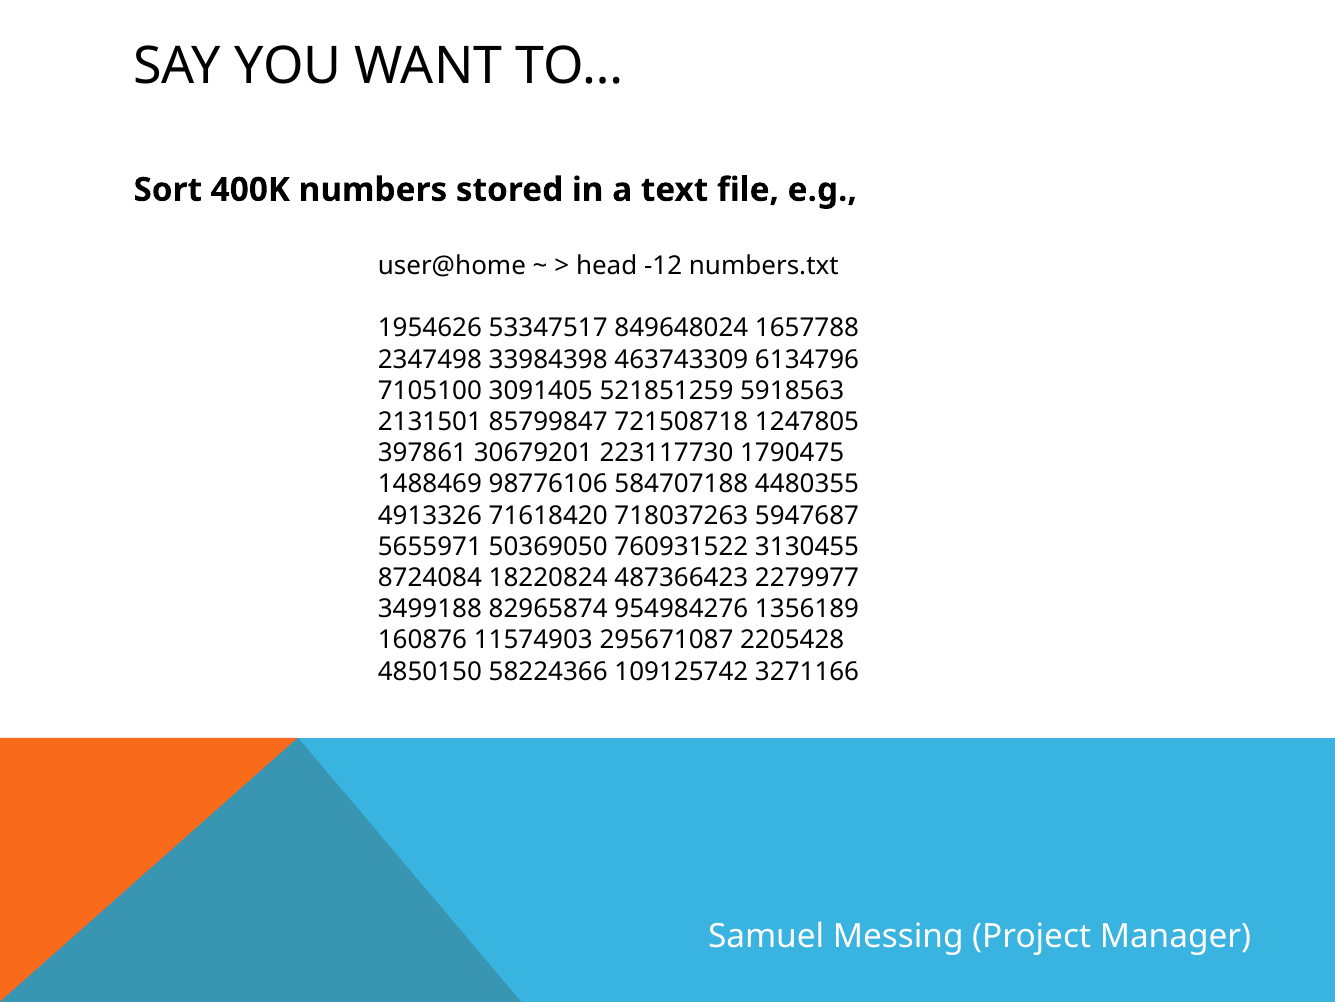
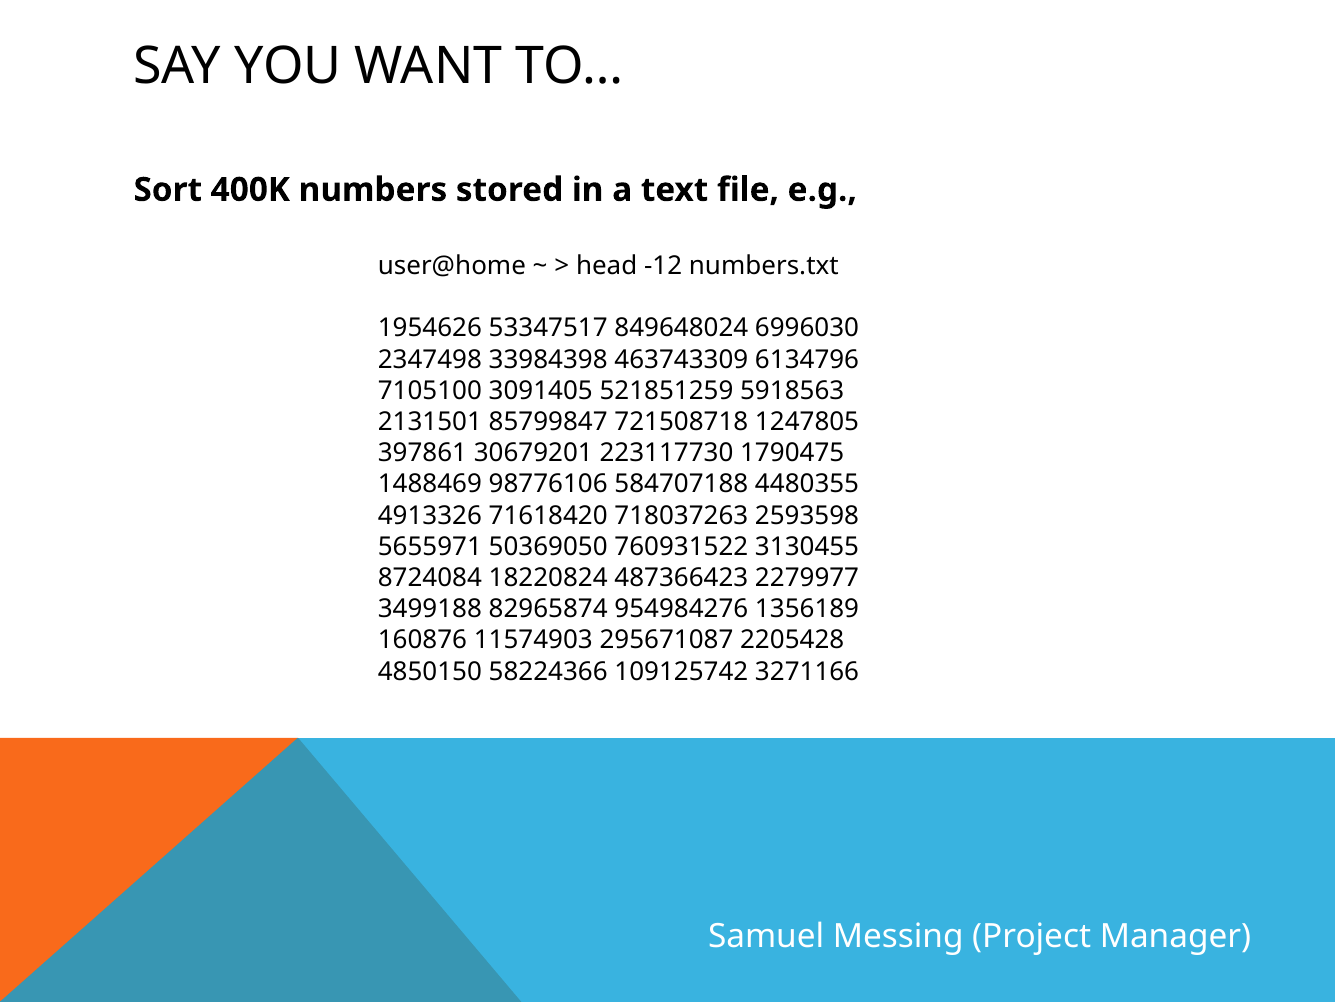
1657788: 1657788 -> 6996030
5947687: 5947687 -> 2593598
